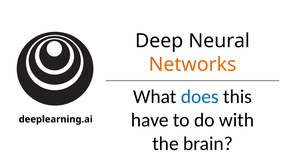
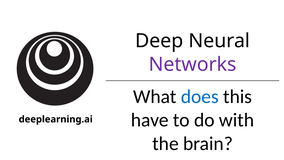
Networks colour: orange -> purple
